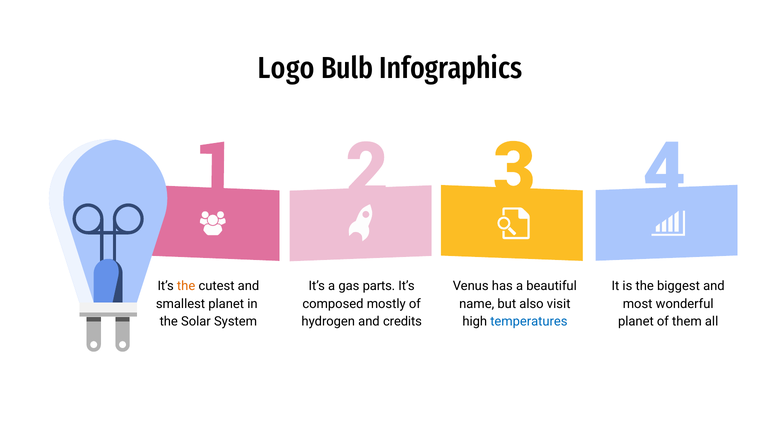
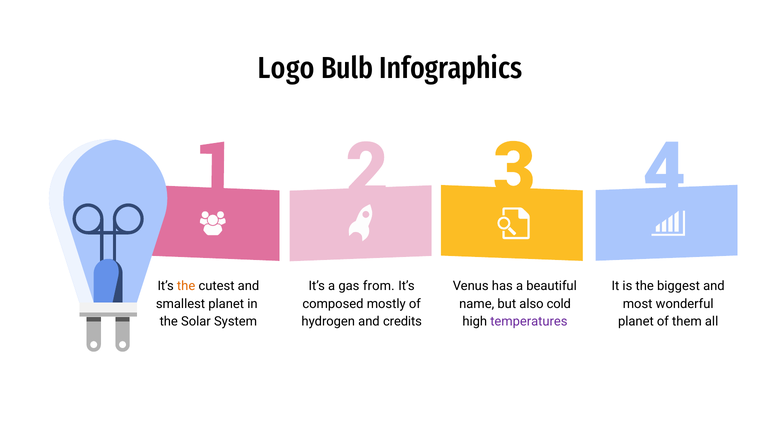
parts: parts -> from
visit: visit -> cold
temperatures colour: blue -> purple
